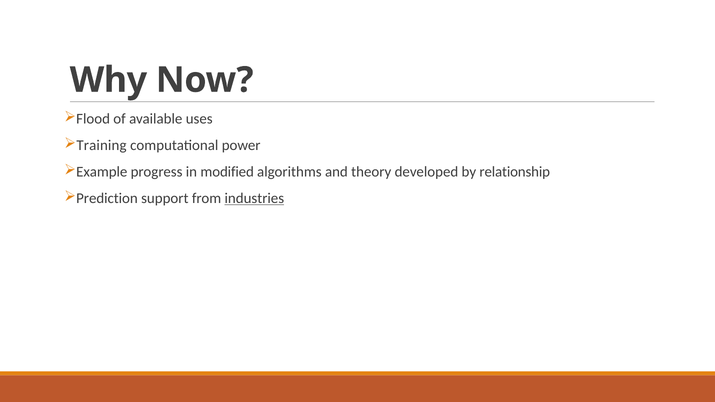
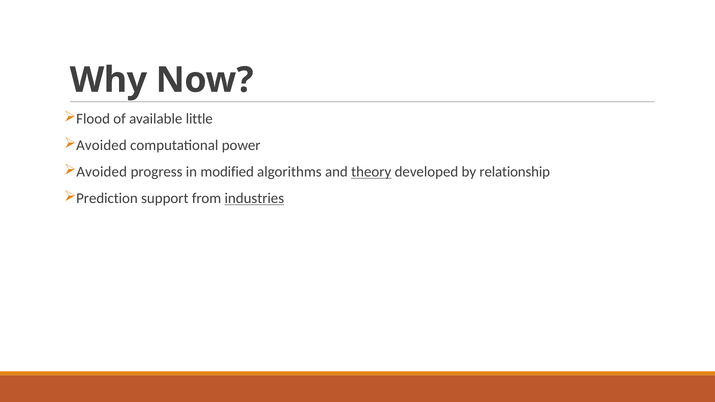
uses: uses -> little
Training at (101, 145): Training -> Avoided
Example at (102, 172): Example -> Avoided
theory underline: none -> present
